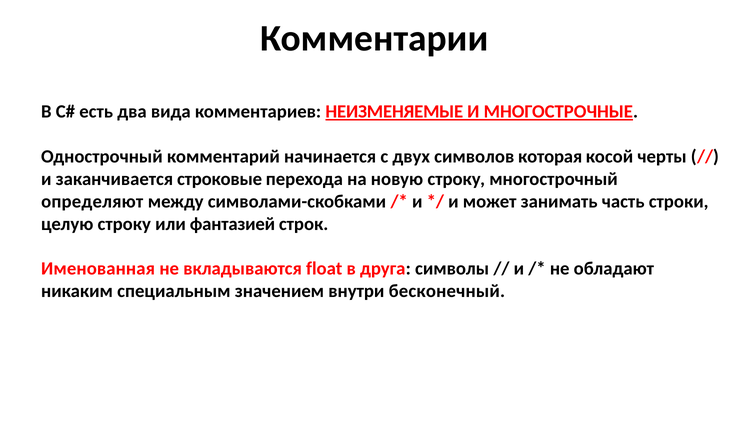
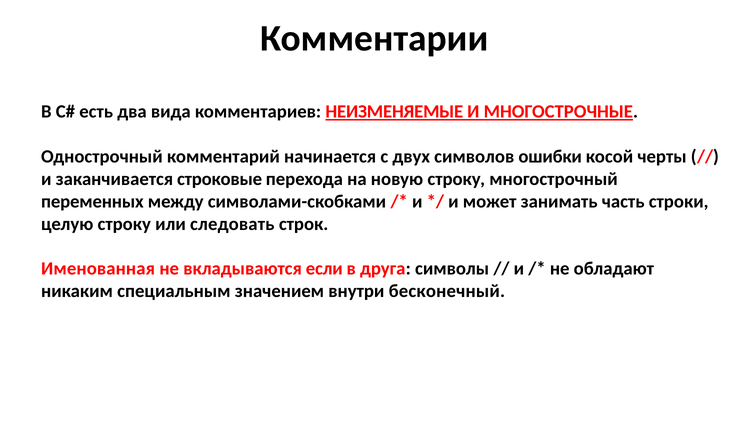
которая: которая -> ошибки
определяют: определяют -> переменных
фантазией: фантазией -> следовать
float: float -> если
